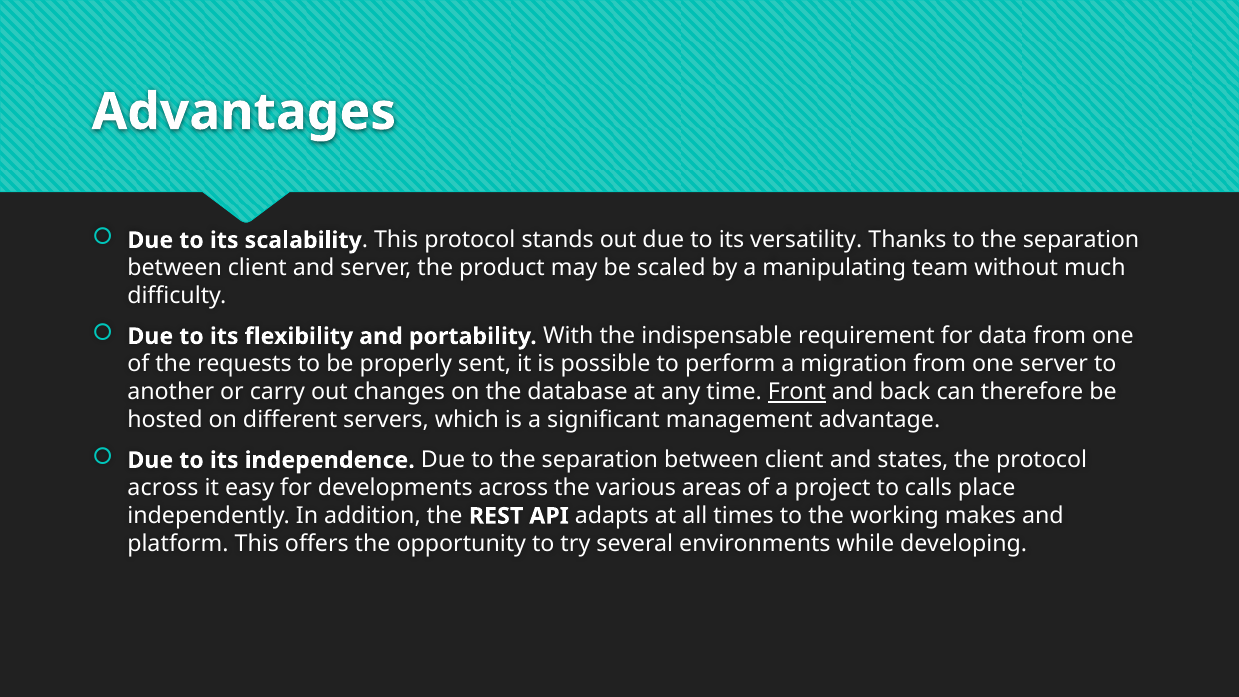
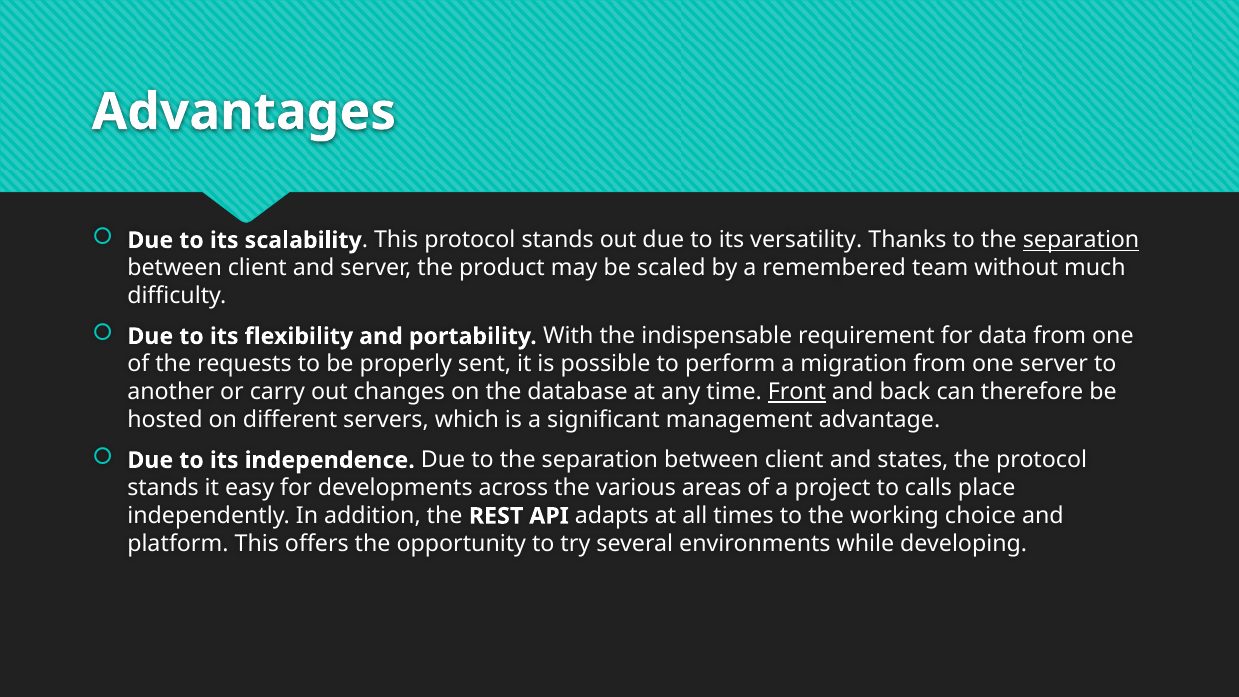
separation at (1081, 240) underline: none -> present
manipulating: manipulating -> remembered
across at (163, 488): across -> stands
makes: makes -> choice
